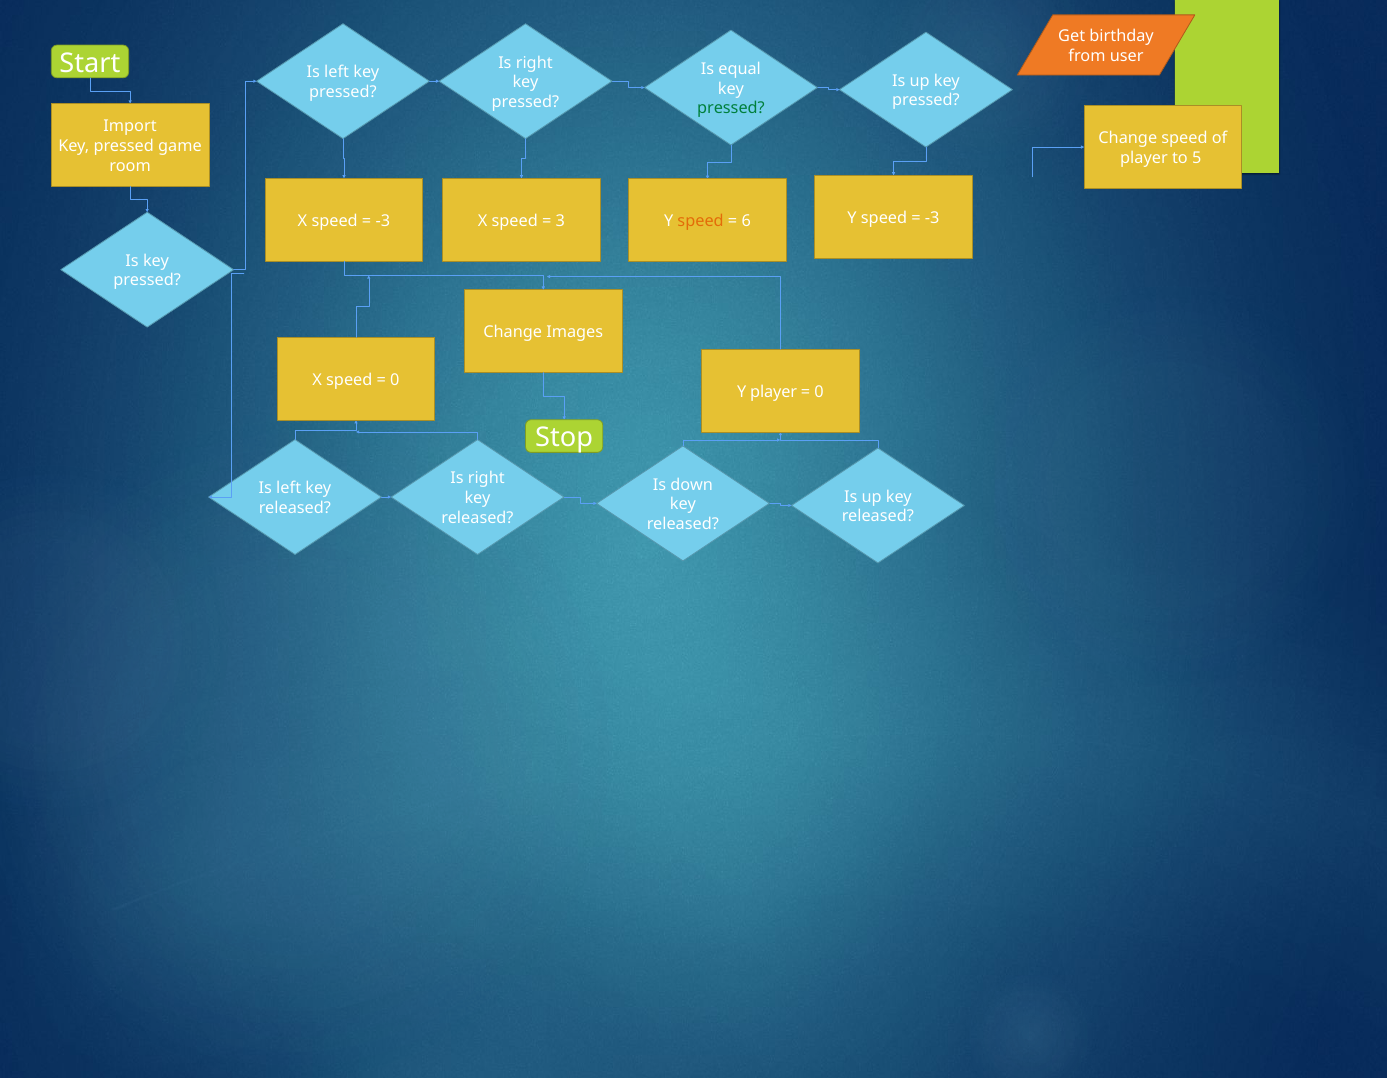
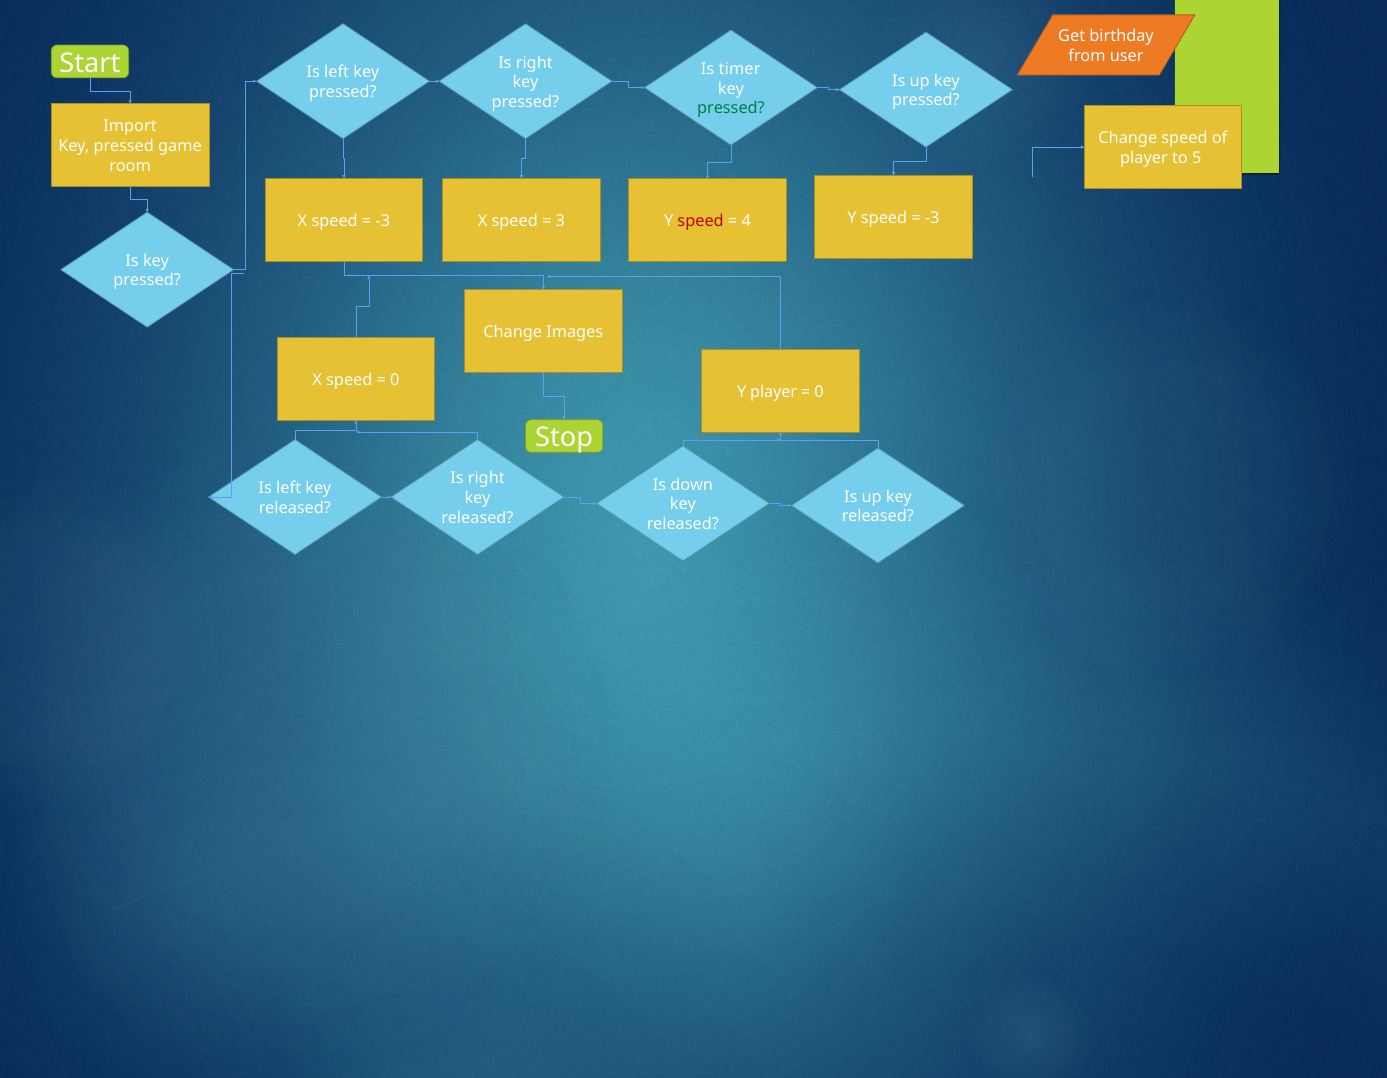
equal: equal -> timer
speed at (701, 221) colour: orange -> red
6: 6 -> 4
